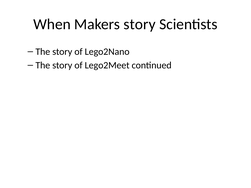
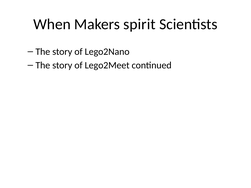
Makers story: story -> spirit
